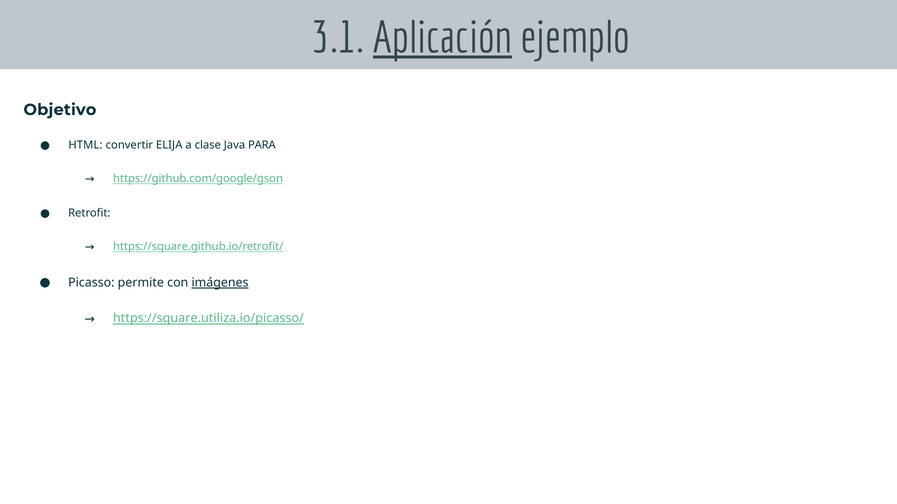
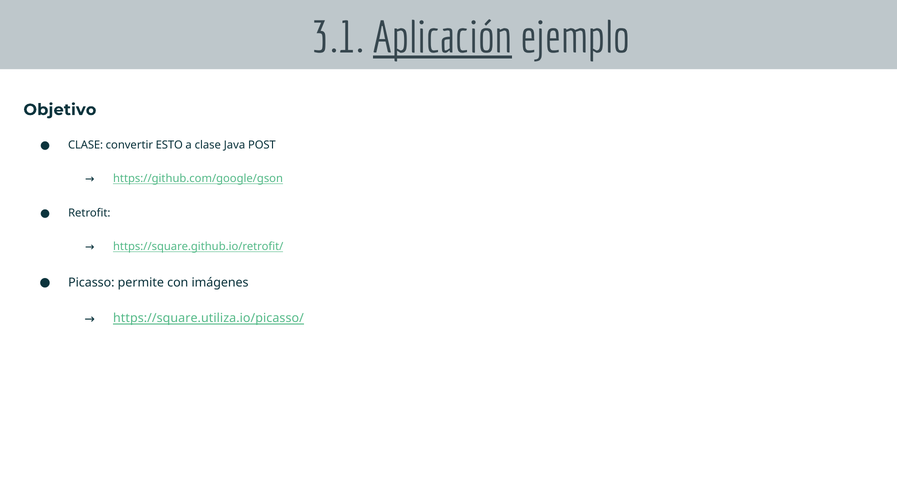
HTML at (85, 145): HTML -> CLASE
ELIJA: ELIJA -> ESTO
PARA: PARA -> POST
imágenes underline: present -> none
